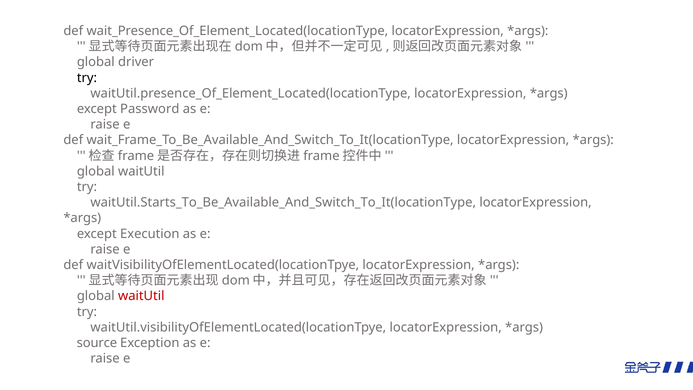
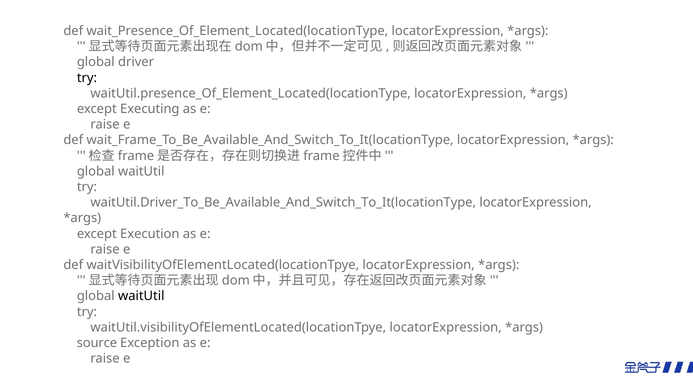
Password: Password -> Executing
waitUtil.Starts_To_Be_Available_And_Switch_To_It(locationType: waitUtil.Starts_To_Be_Available_And_Switch_To_It(locationType -> waitUtil.Driver_To_Be_Available_And_Switch_To_It(locationType
waitUtil at (141, 296) colour: red -> black
